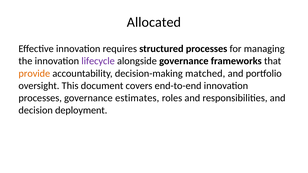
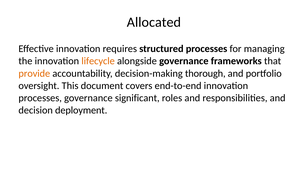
lifecycle colour: purple -> orange
matched: matched -> thorough
estimates: estimates -> significant
